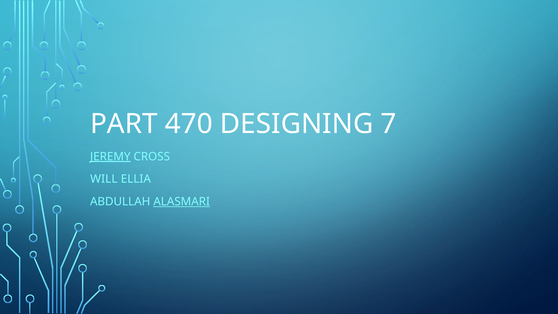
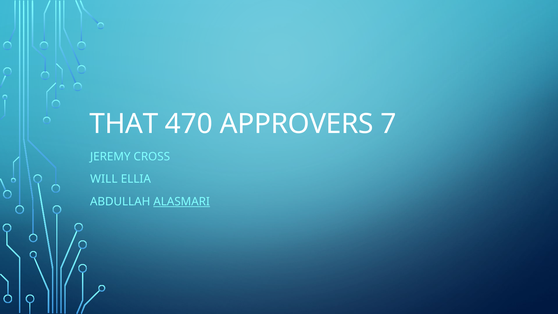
PART: PART -> THAT
DESIGNING: DESIGNING -> APPROVERS
JEREMY underline: present -> none
